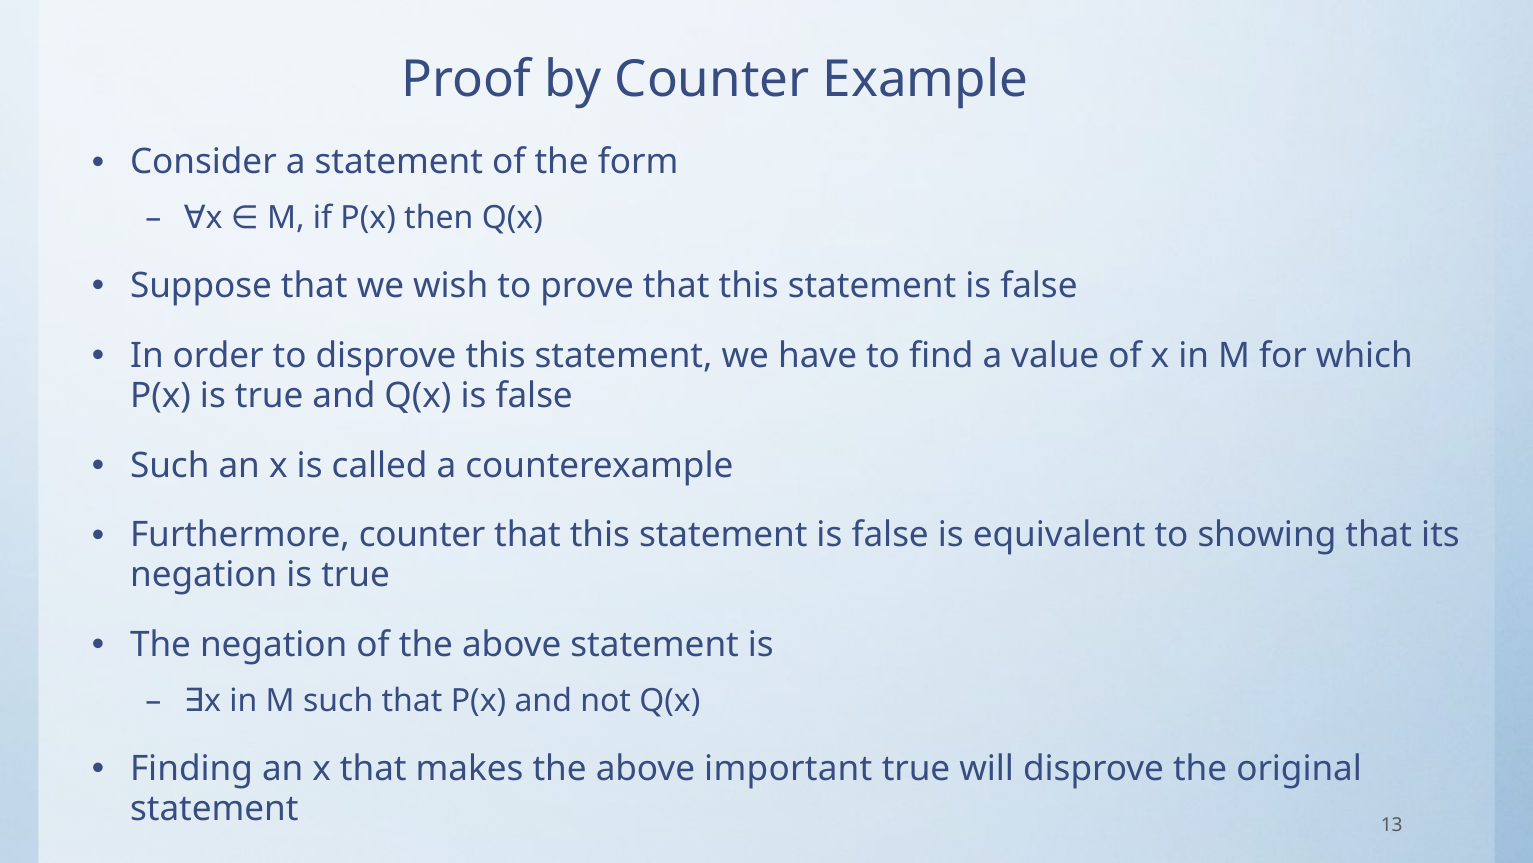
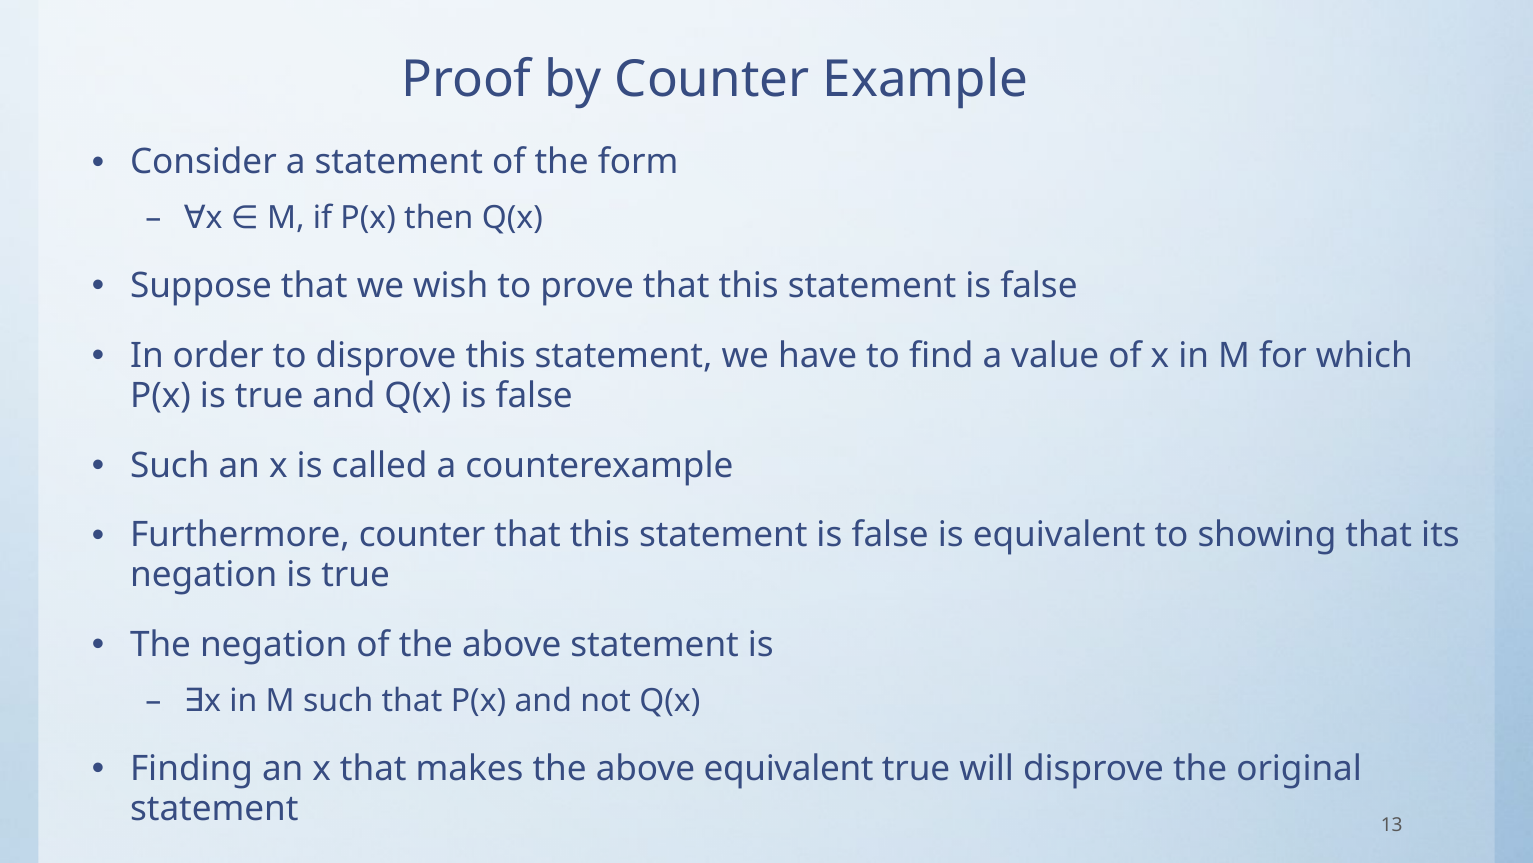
above important: important -> equivalent
